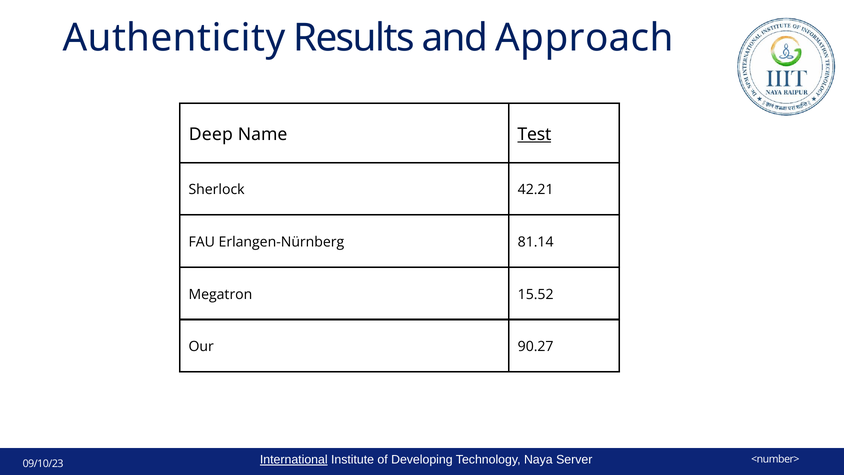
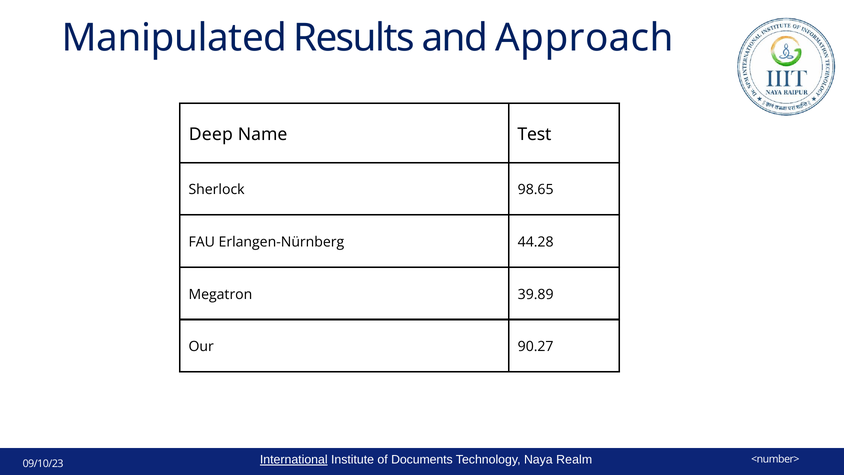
Authenticity: Authenticity -> Manipulated
Test underline: present -> none
42.21: 42.21 -> 98.65
81.14: 81.14 -> 44.28
15.52: 15.52 -> 39.89
Developing: Developing -> Documents
Server: Server -> Realm
